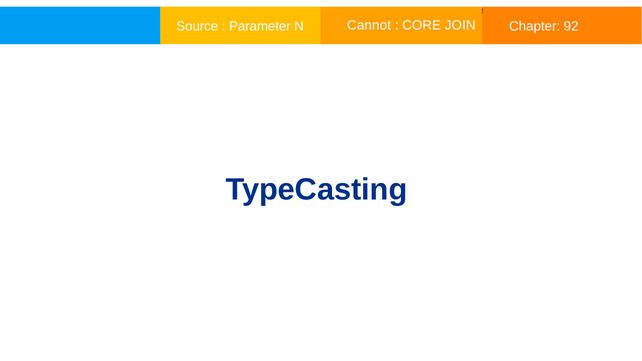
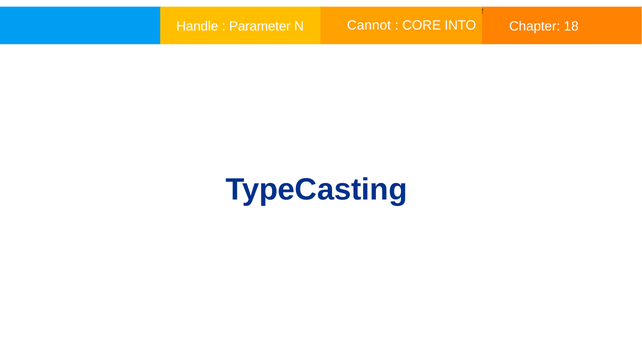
JOIN: JOIN -> INTO
Source: Source -> Handle
92: 92 -> 18
